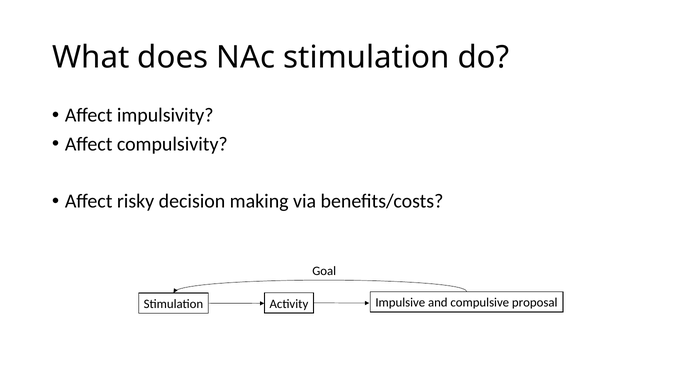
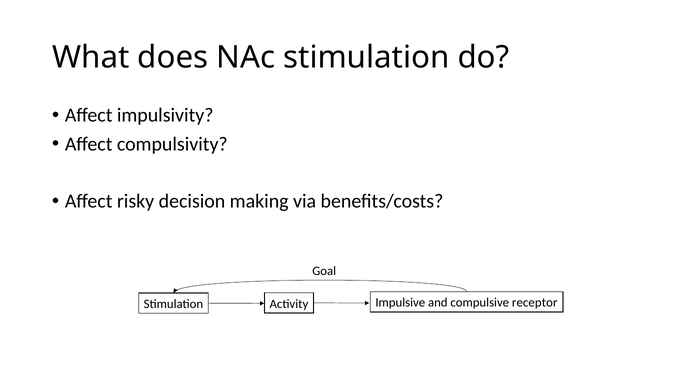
proposal: proposal -> receptor
